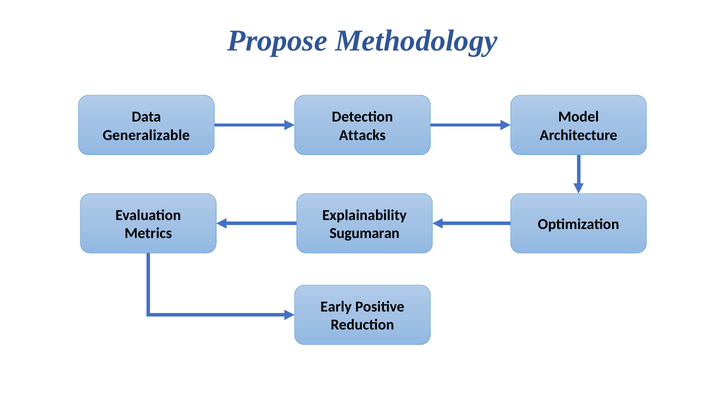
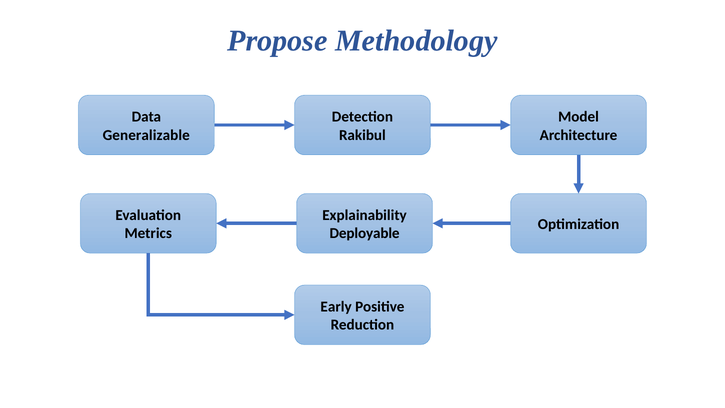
Attacks: Attacks -> Rakibul
Sugumaran: Sugumaran -> Deployable
